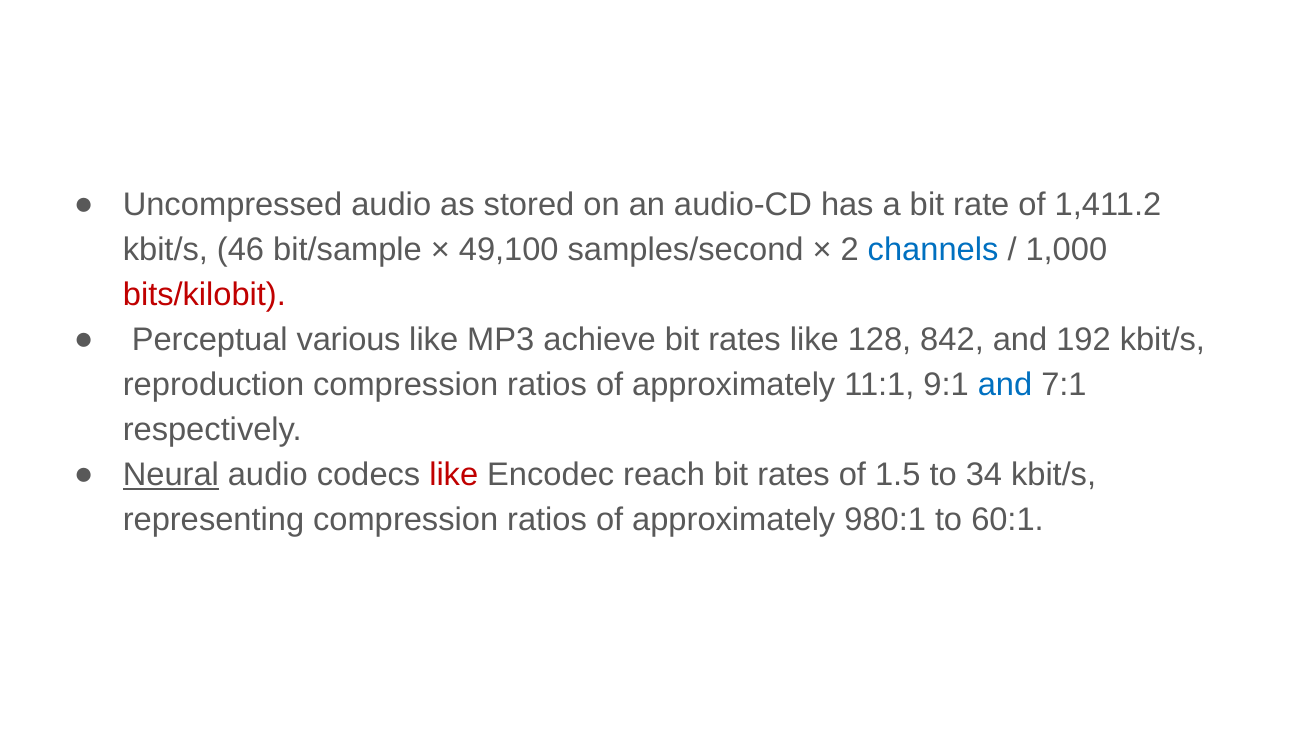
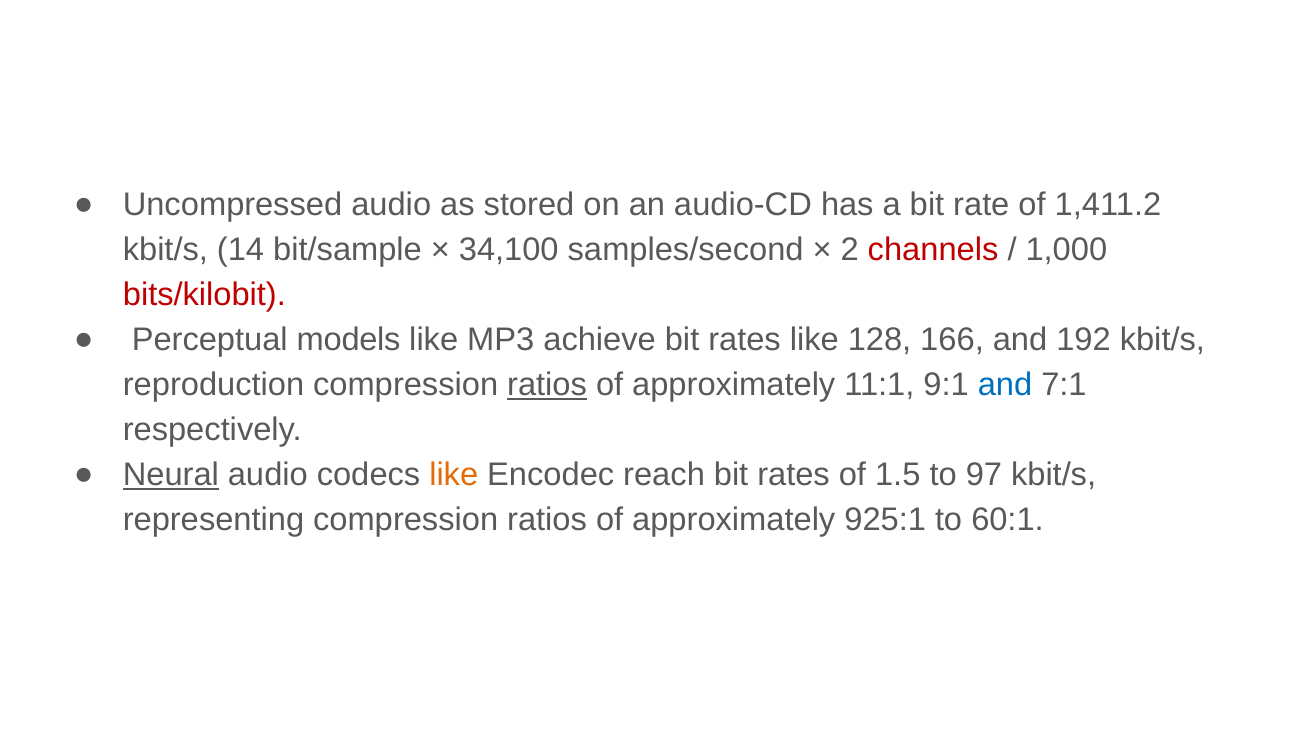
46: 46 -> 14
49,100: 49,100 -> 34,100
channels colour: blue -> red
various: various -> models
842: 842 -> 166
ratios at (547, 386) underline: none -> present
like at (454, 476) colour: red -> orange
34: 34 -> 97
980:1: 980:1 -> 925:1
